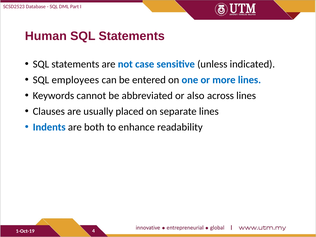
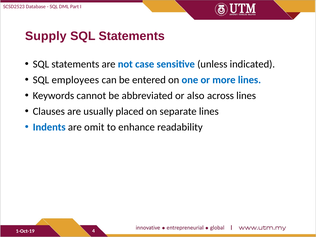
Human: Human -> Supply
both: both -> omit
